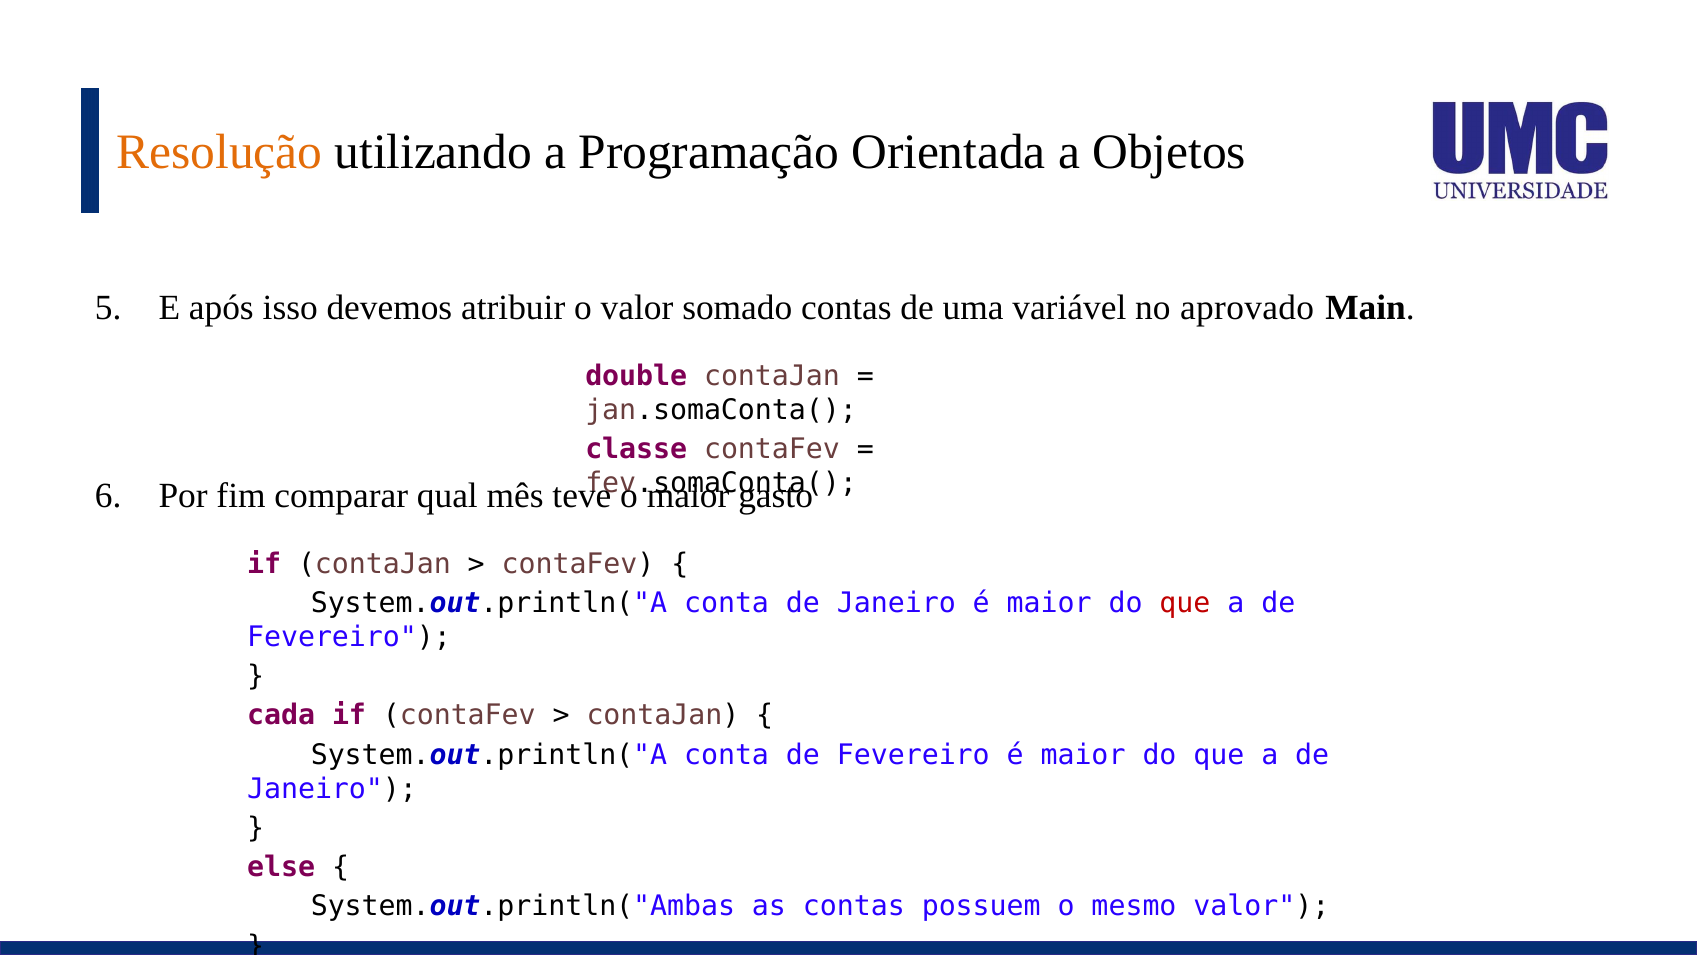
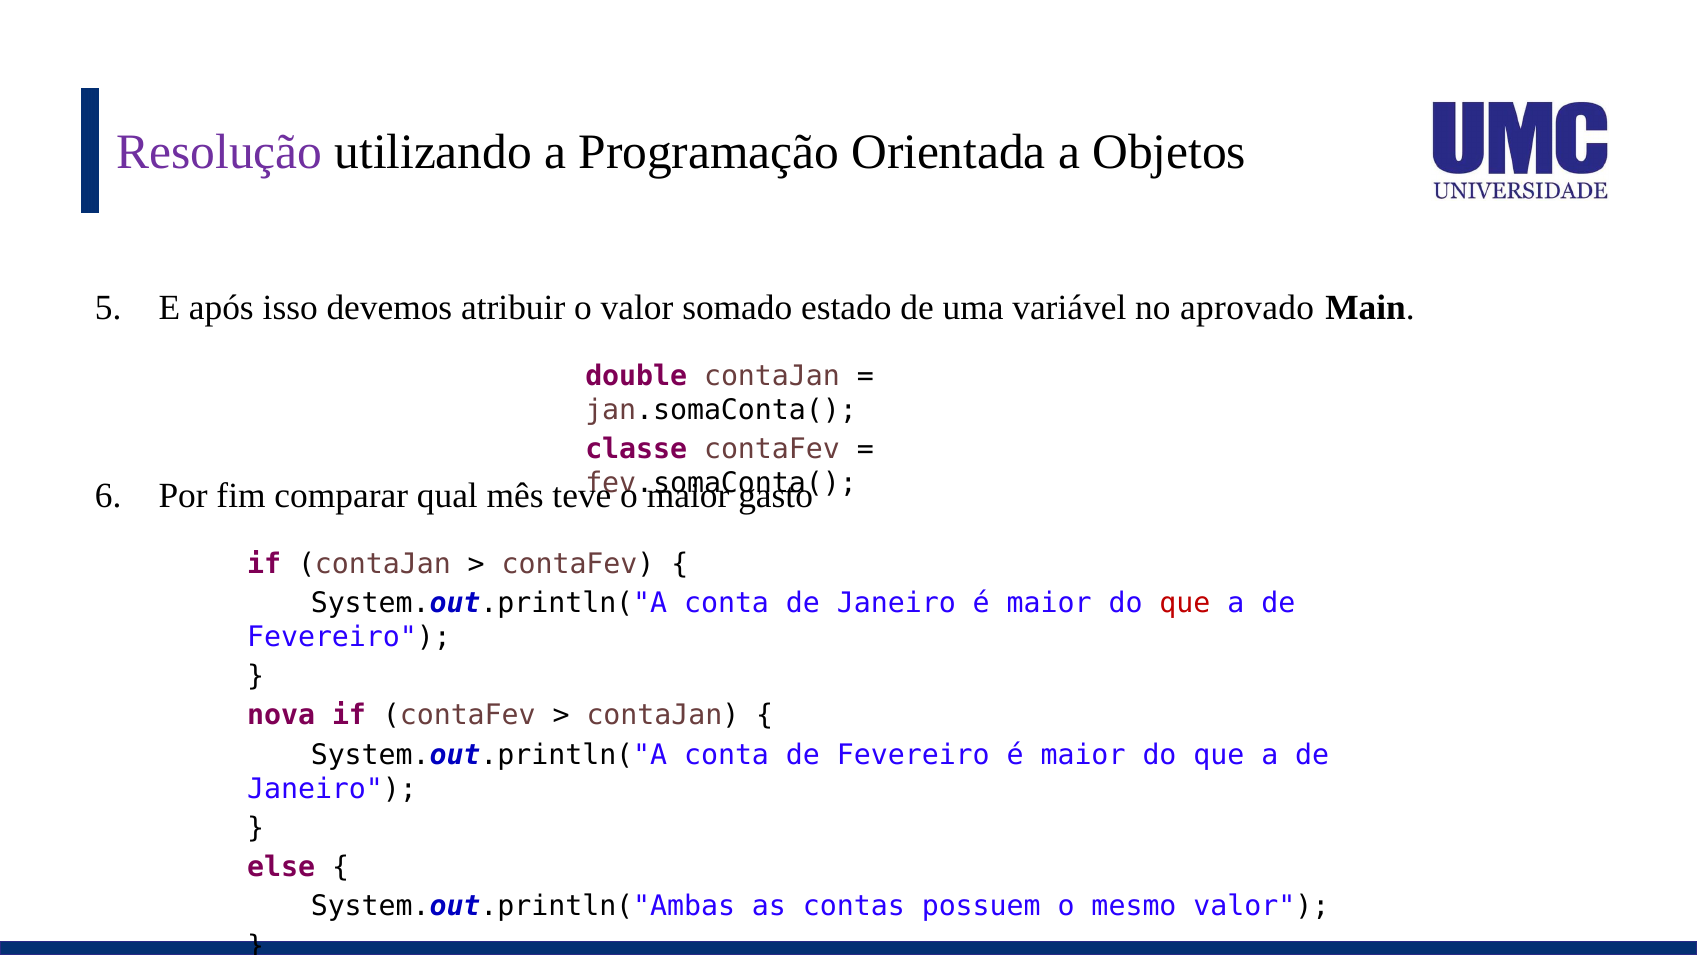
Resolução colour: orange -> purple
somado contas: contas -> estado
cada: cada -> nova
